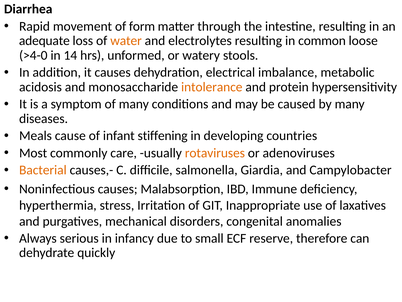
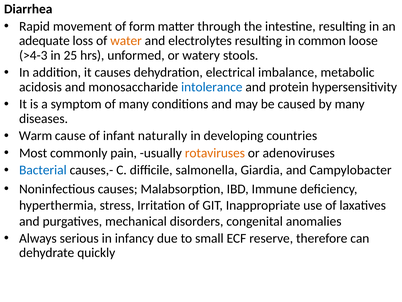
>4-0: >4-0 -> >4-3
14: 14 -> 25
intolerance colour: orange -> blue
Meals: Meals -> Warm
stiffening: stiffening -> naturally
care: care -> pain
Bacterial colour: orange -> blue
